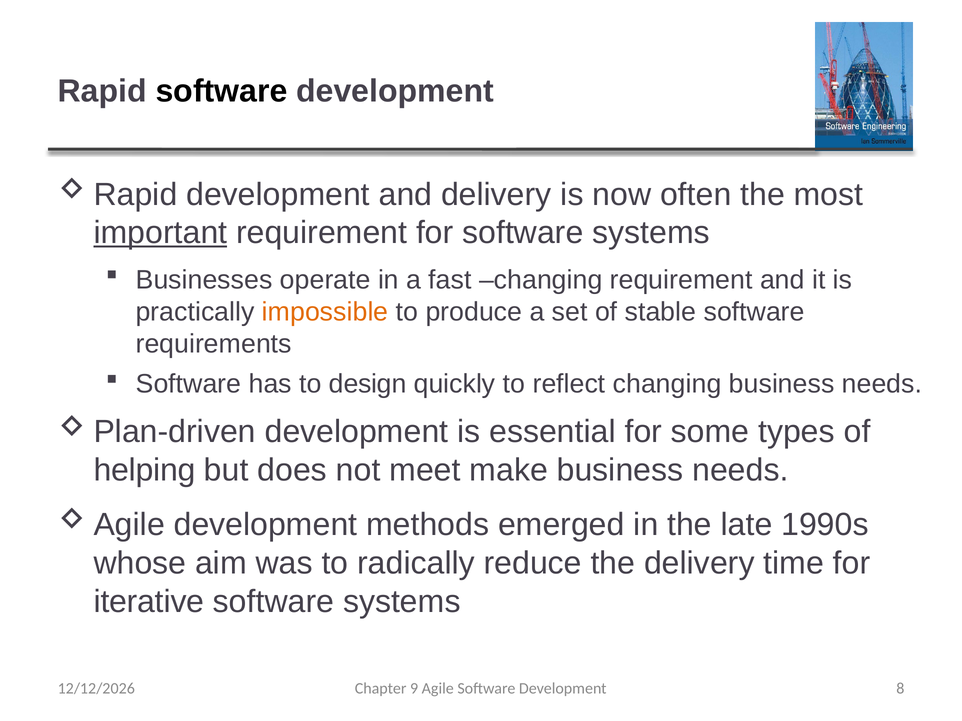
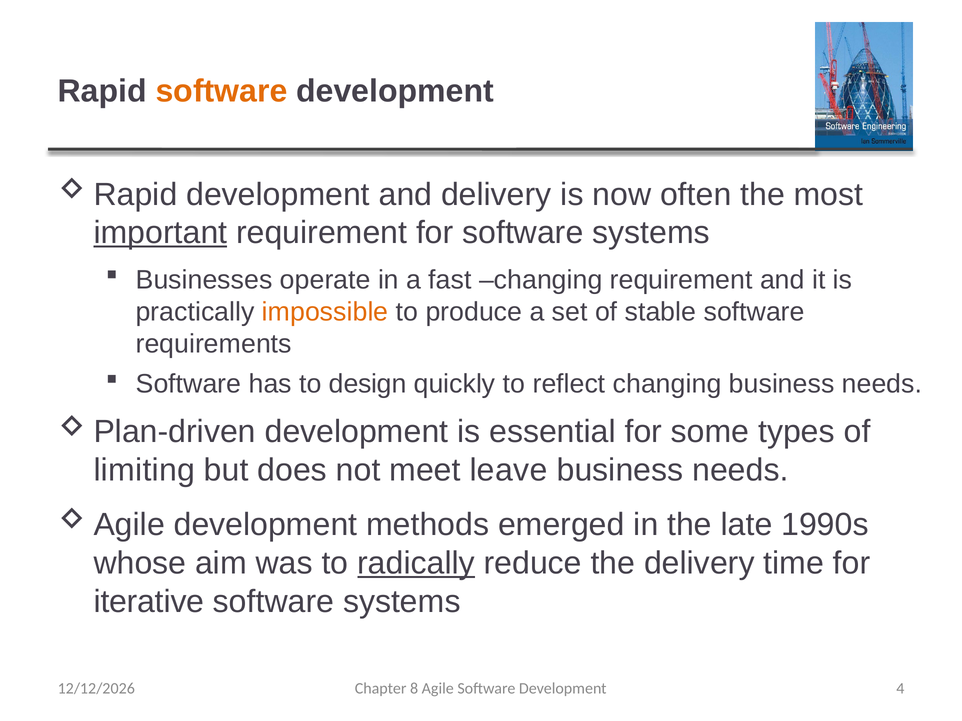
software at (222, 91) colour: black -> orange
helping: helping -> limiting
make: make -> leave
radically underline: none -> present
9: 9 -> 8
8: 8 -> 4
